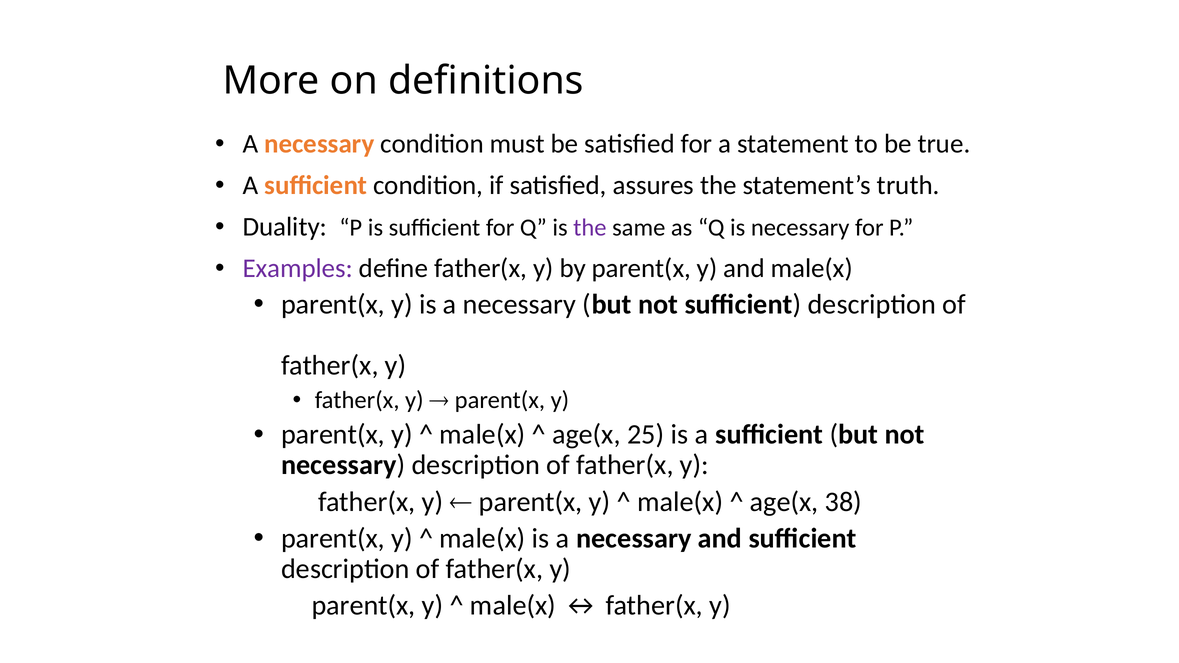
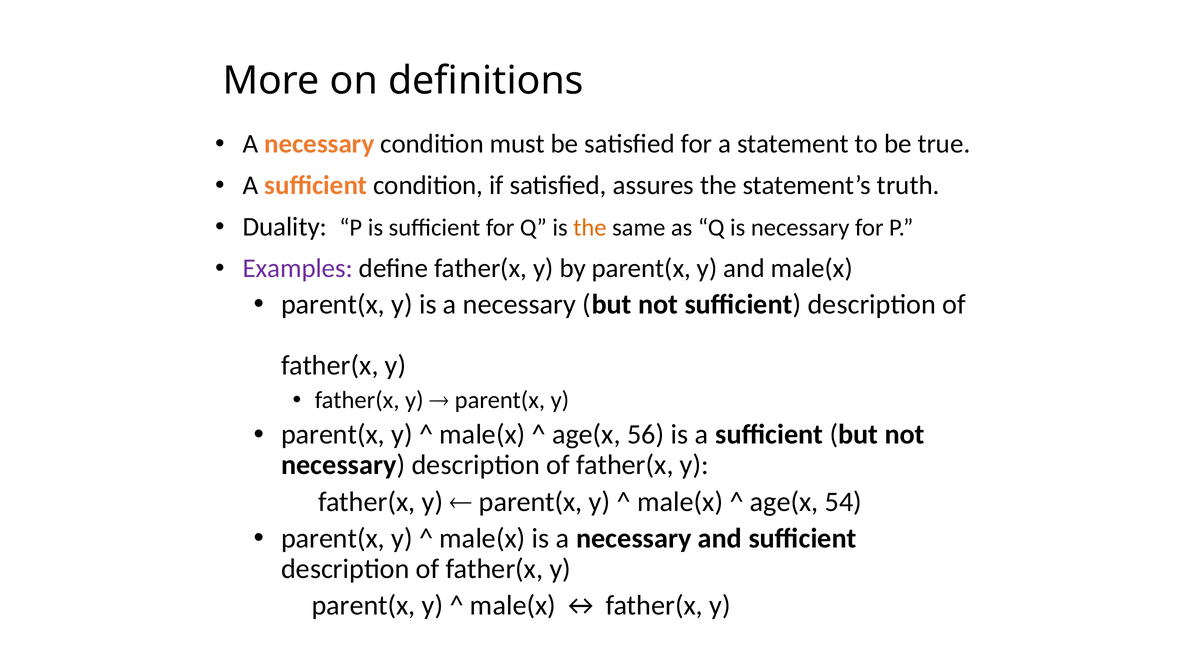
the at (590, 228) colour: purple -> orange
25: 25 -> 56
38: 38 -> 54
